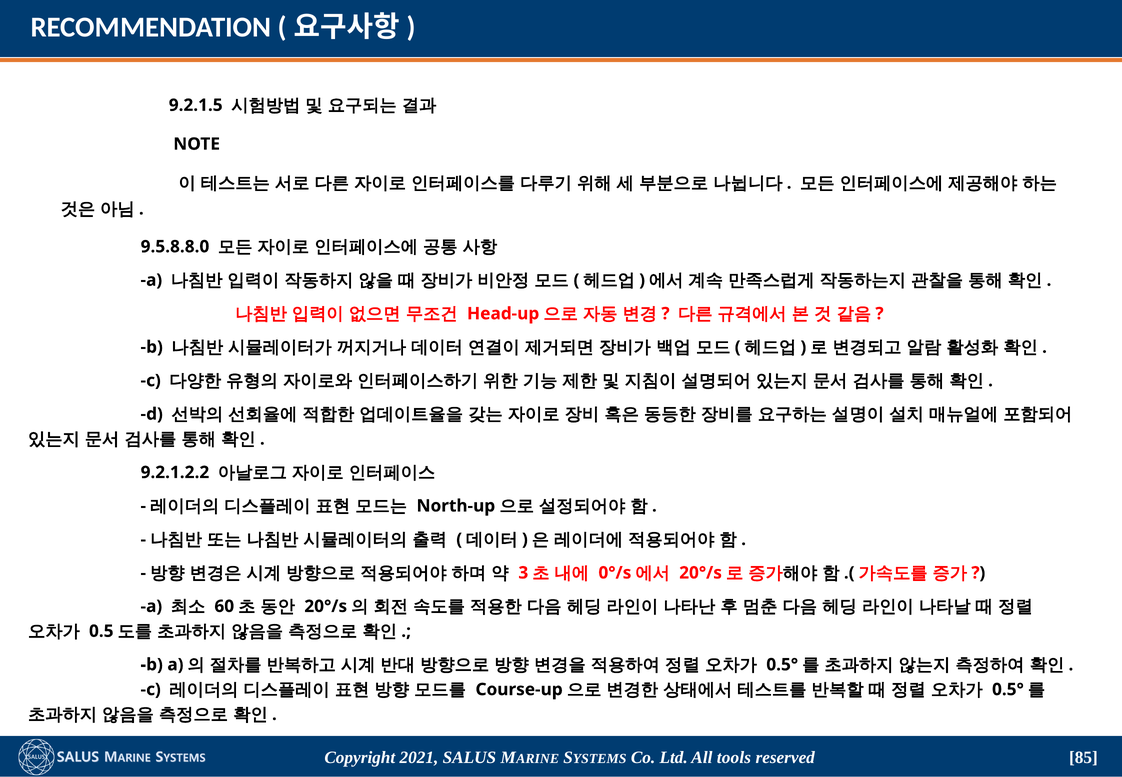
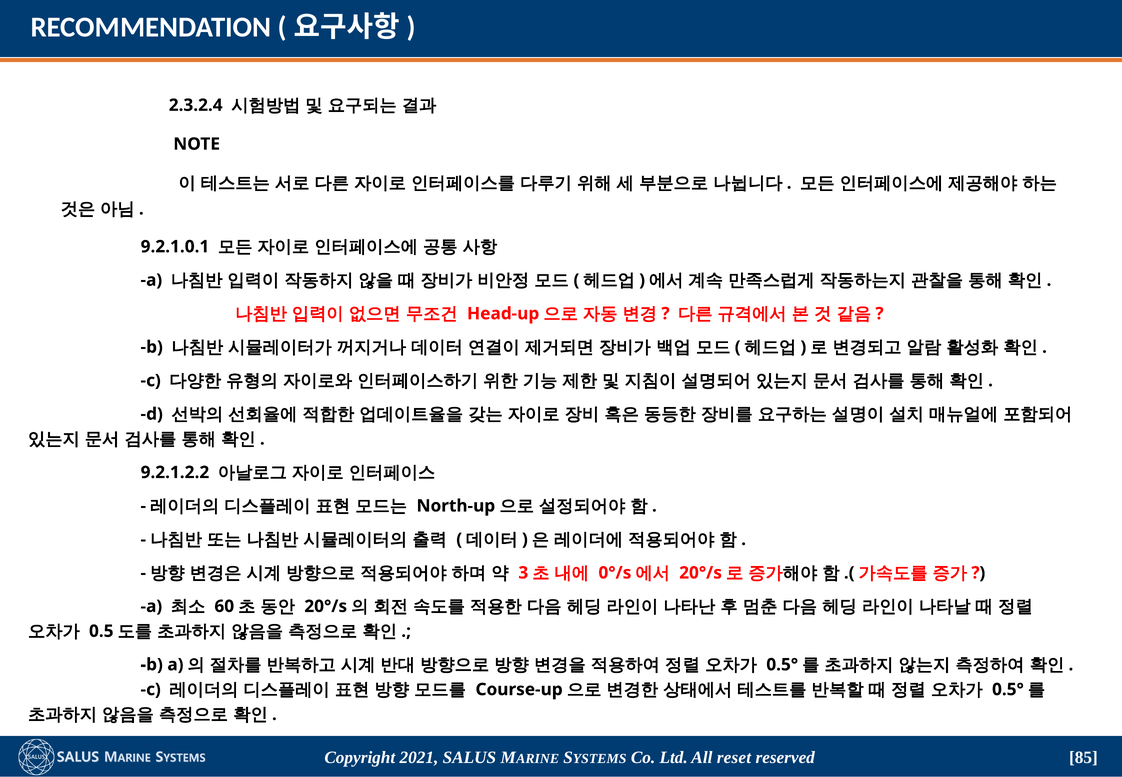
9.2.1.5: 9.2.1.5 -> 2.3.2.4
9.5.8.8.0: 9.5.8.8.0 -> 9.2.1.0.1
tools: tools -> reset
